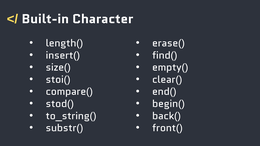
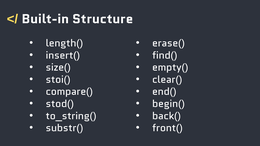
Character: Character -> Structure
